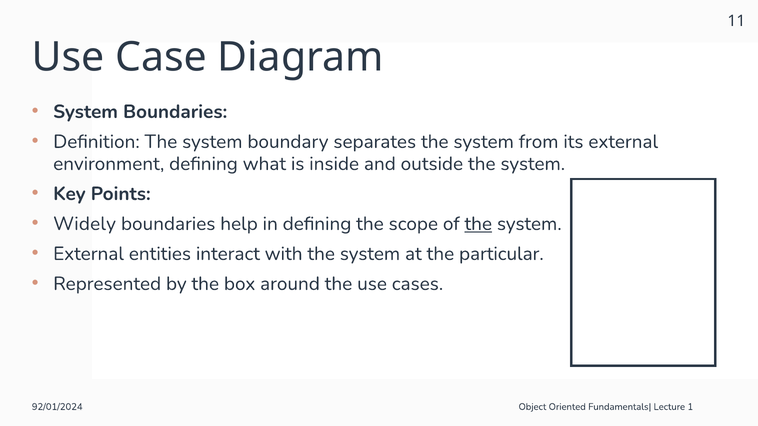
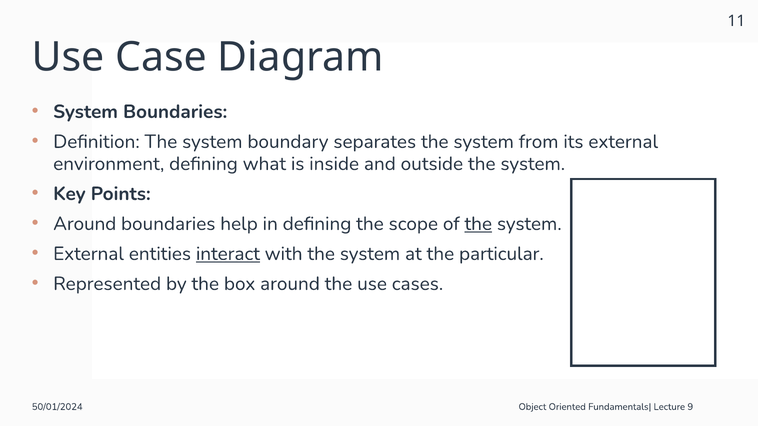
Widely at (85, 224): Widely -> Around
interact underline: none -> present
92/01/2024: 92/01/2024 -> 50/01/2024
1: 1 -> 9
